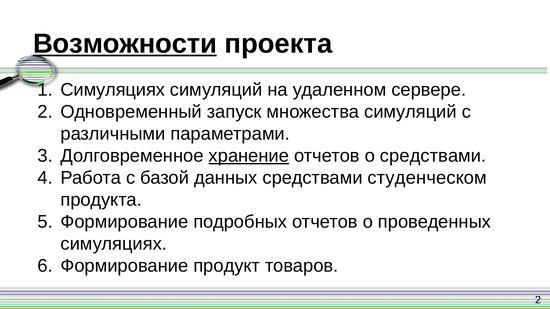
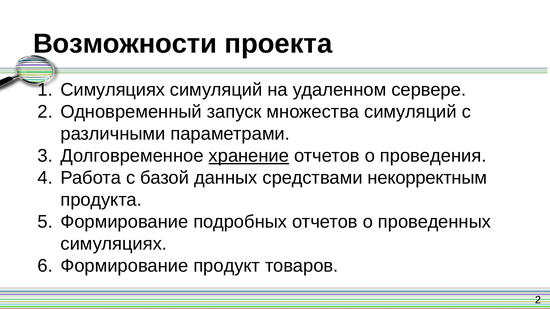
Возможности underline: present -> none
о средствами: средствами -> проведения
студенческом: студенческом -> некорректным
